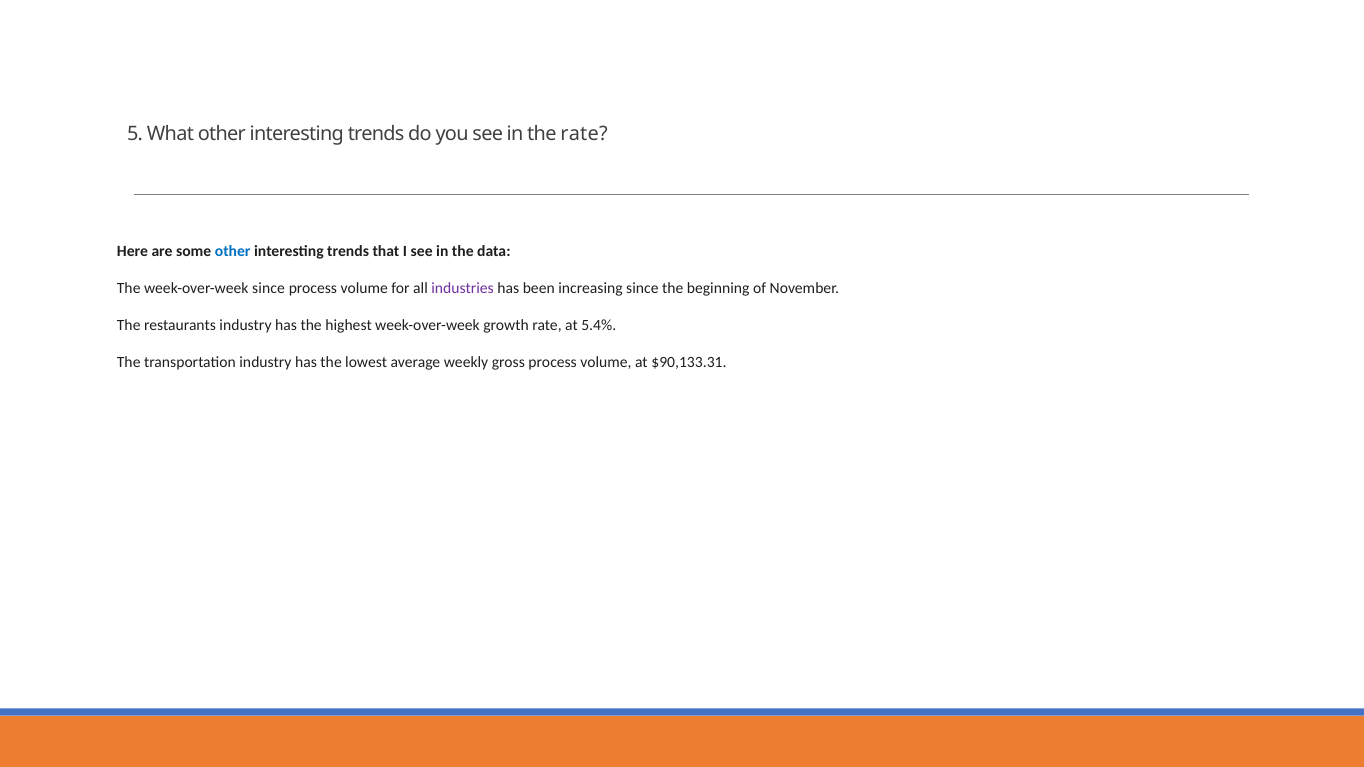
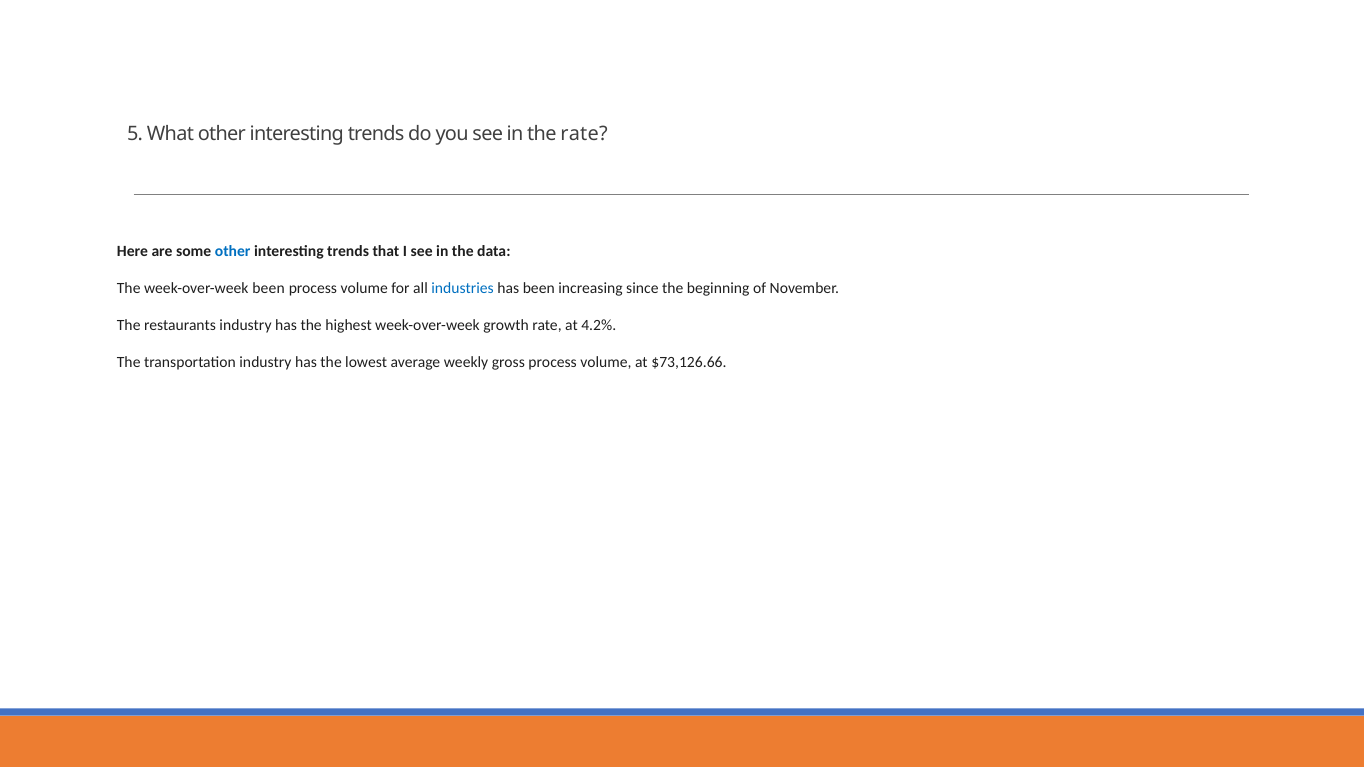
week-over-week since: since -> been
industries colour: purple -> blue
5.4%: 5.4% -> 4.2%
$90,133.31: $90,133.31 -> $73,126.66
